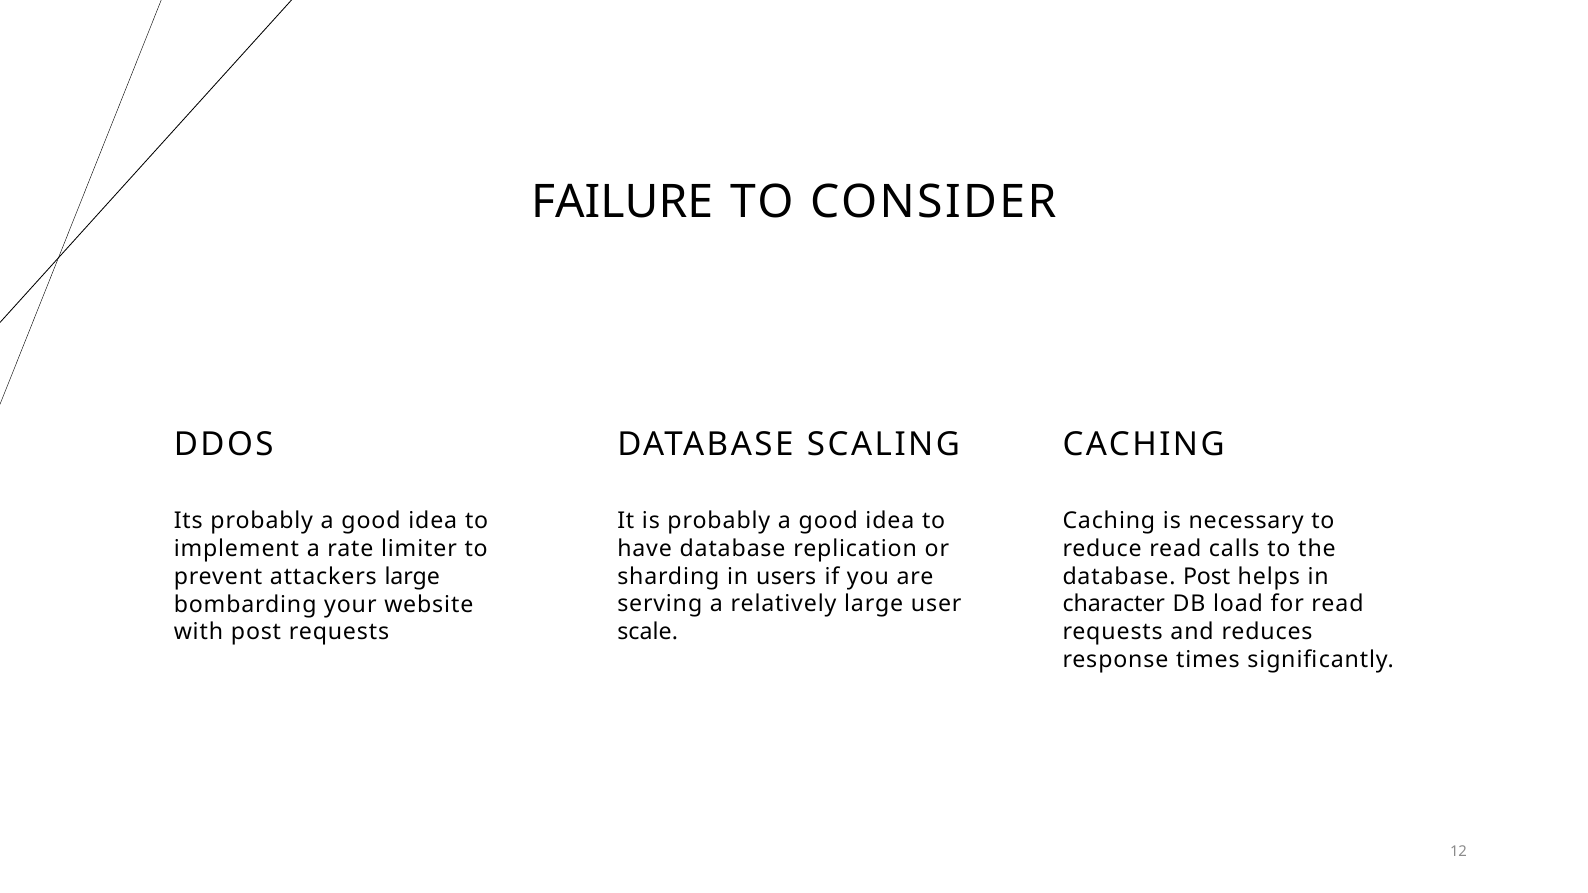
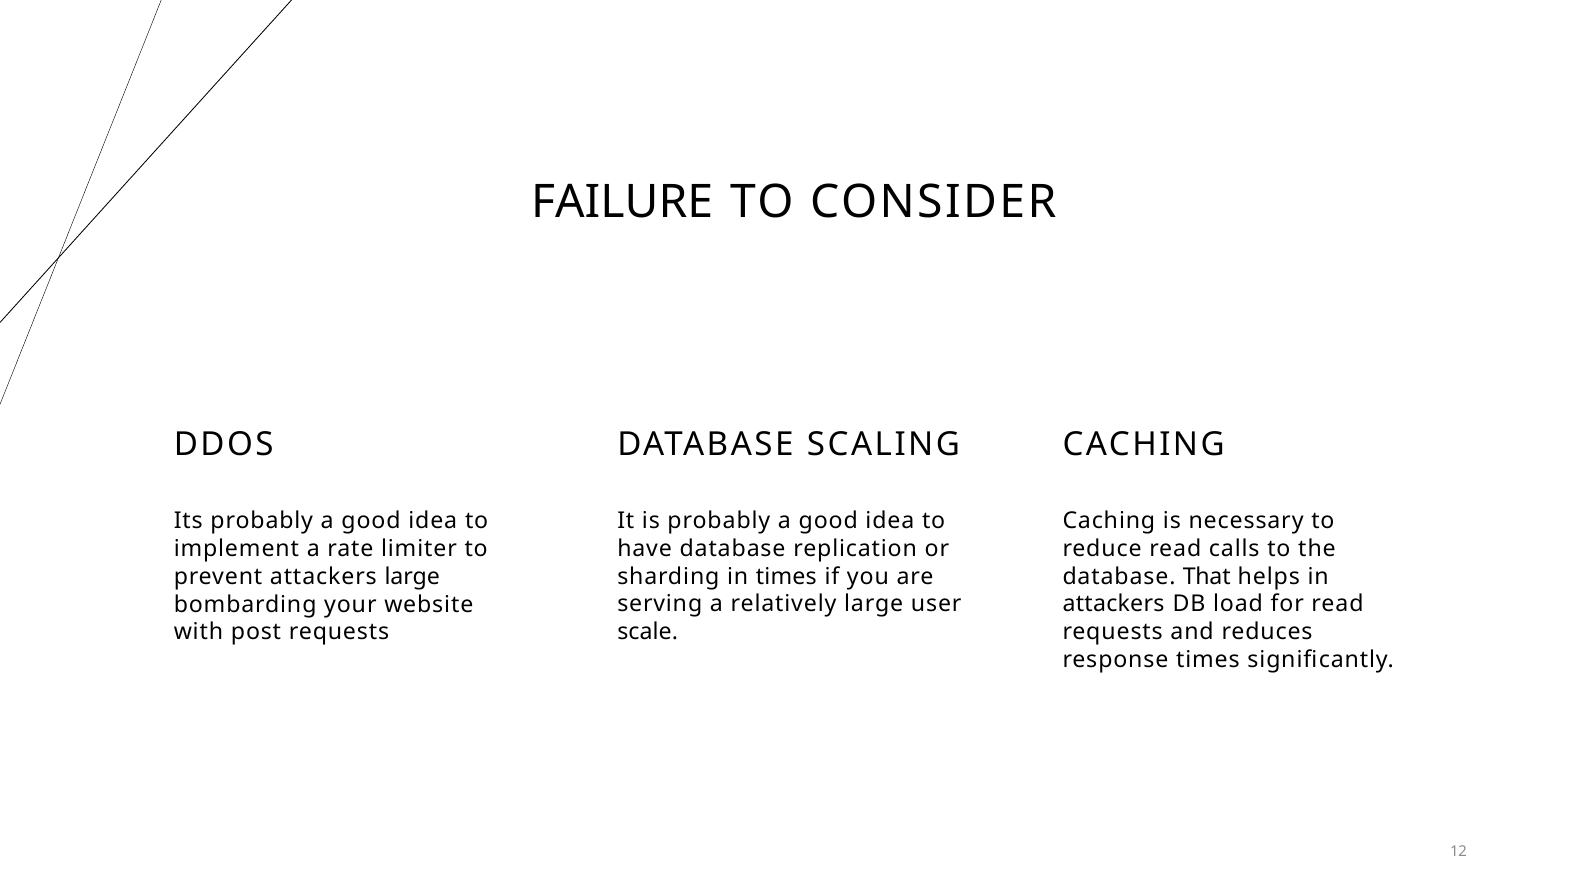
in users: users -> times
database Post: Post -> That
character at (1114, 604): character -> attackers
